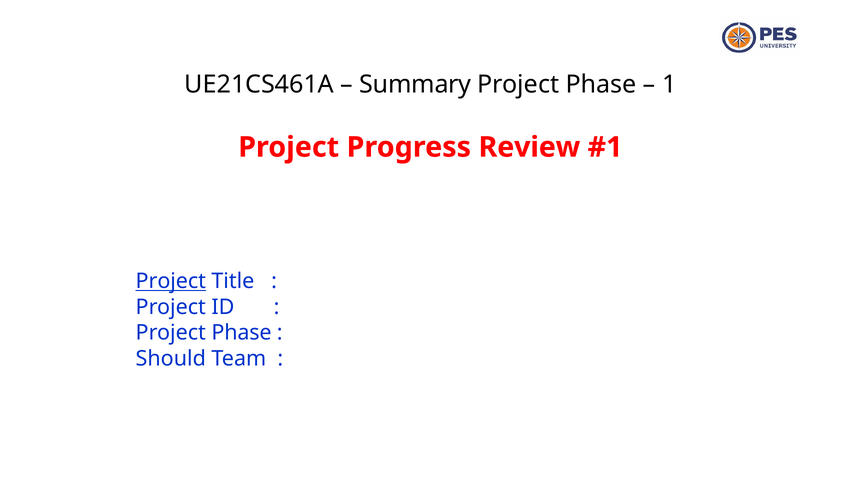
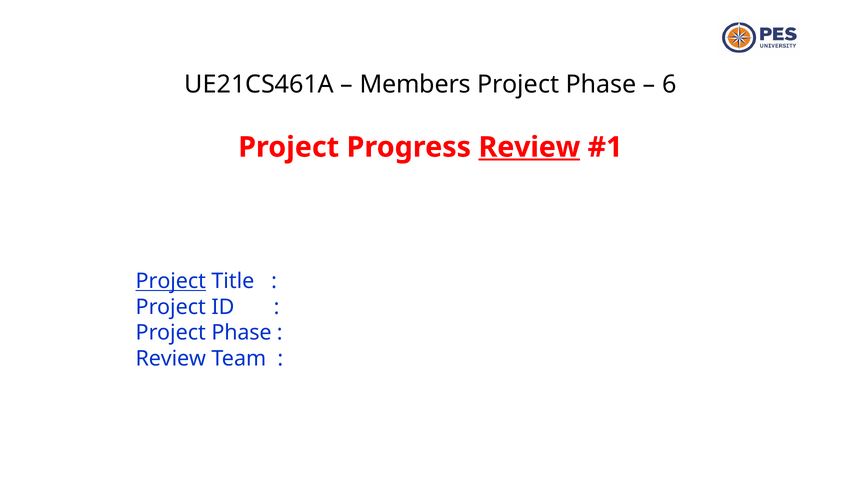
Summary: Summary -> Members
1: 1 -> 6
Review at (529, 147) underline: none -> present
Should at (171, 359): Should -> Review
